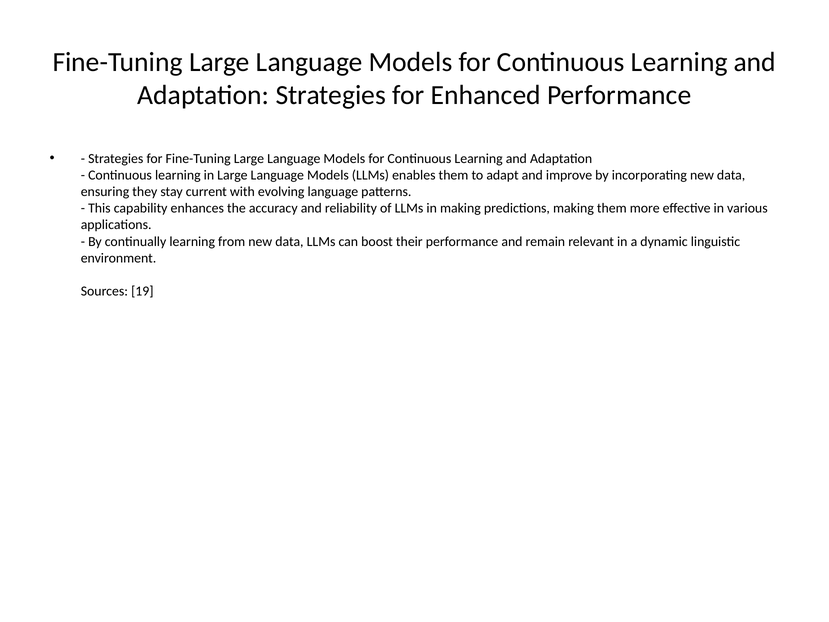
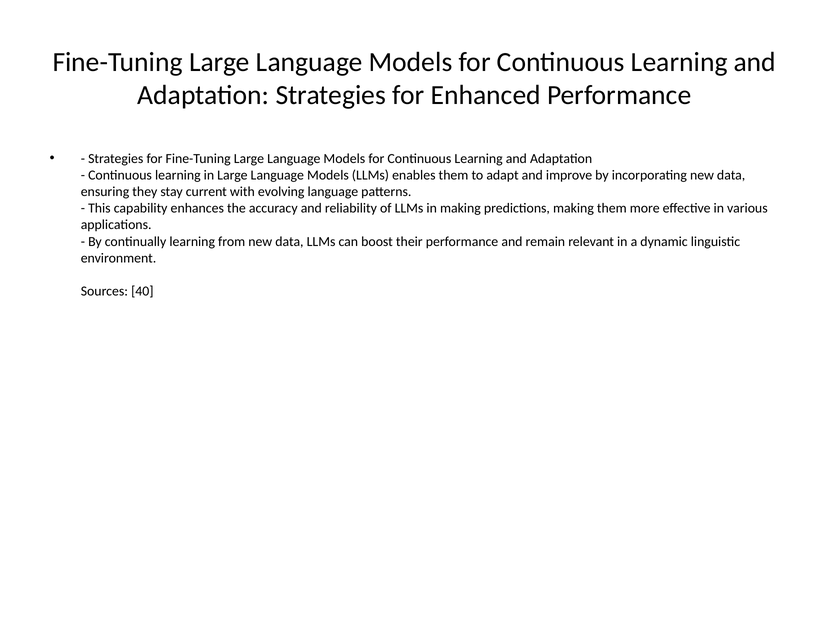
19: 19 -> 40
